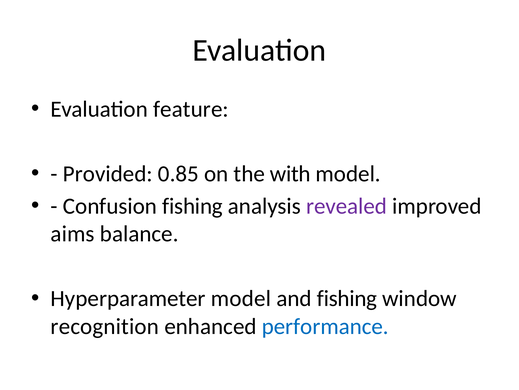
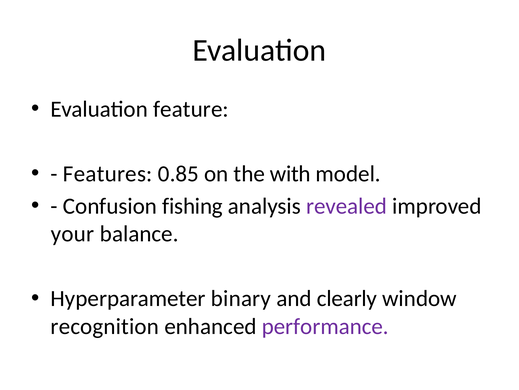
Provided: Provided -> Features
aims: aims -> your
Hyperparameter model: model -> binary
and fishing: fishing -> clearly
performance colour: blue -> purple
